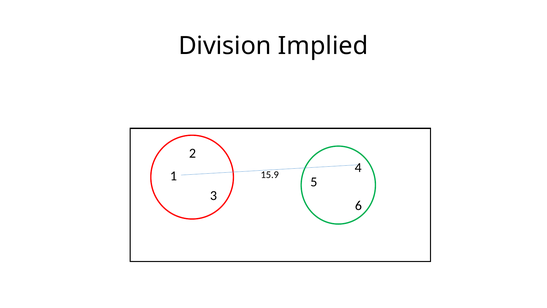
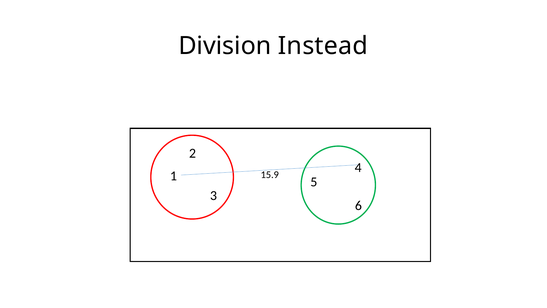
Implied: Implied -> Instead
